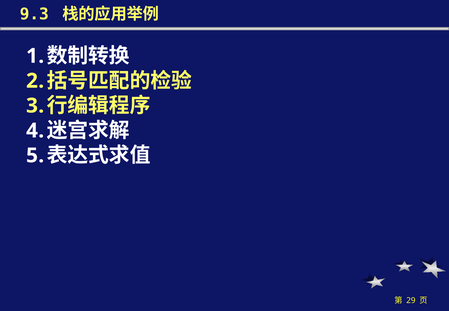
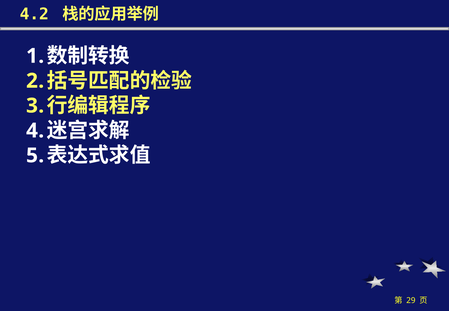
9.3: 9.3 -> 4.2
